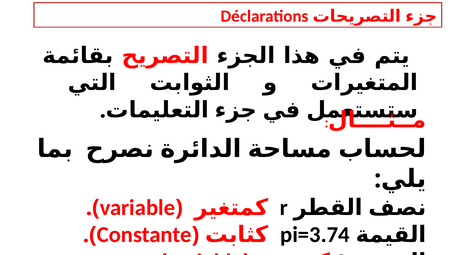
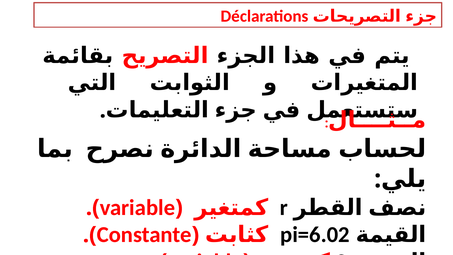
pi=3.74: pi=3.74 -> pi=6.02
